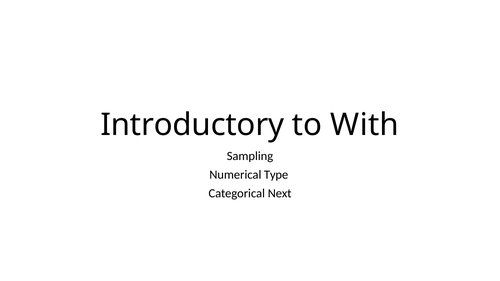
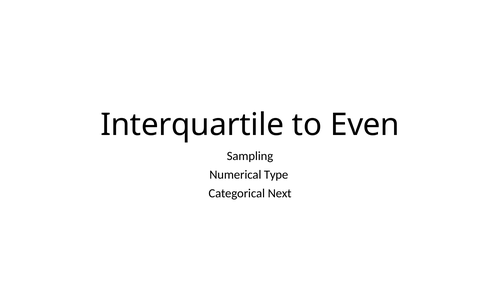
Introductory: Introductory -> Interquartile
With: With -> Even
